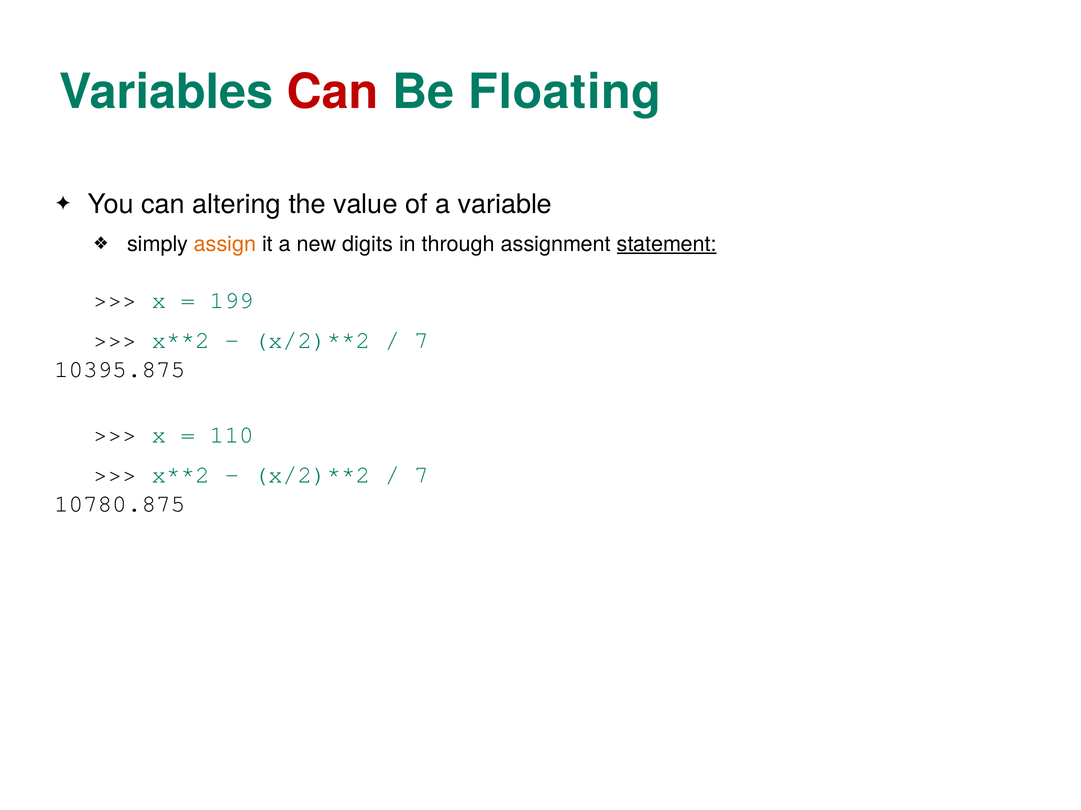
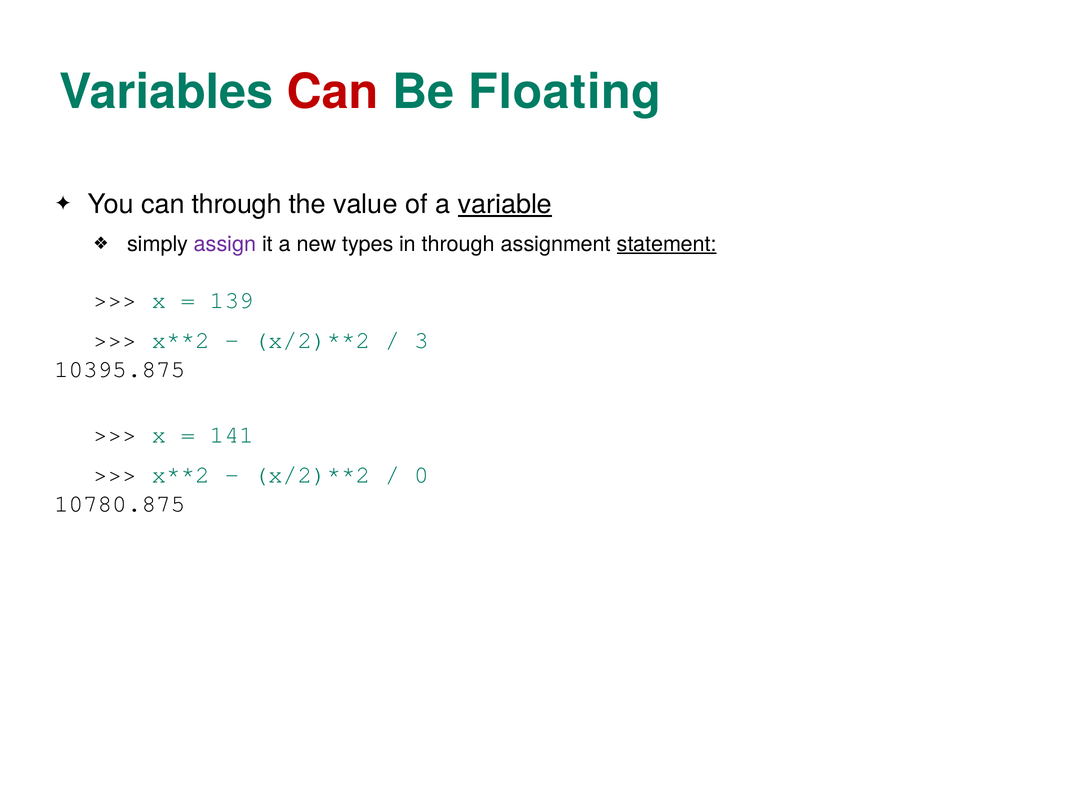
can altering: altering -> through
variable underline: none -> present
assign colour: orange -> purple
digits: digits -> types
199: 199 -> 139
7 at (422, 340): 7 -> 3
110: 110 -> 141
7 at (422, 475): 7 -> 0
